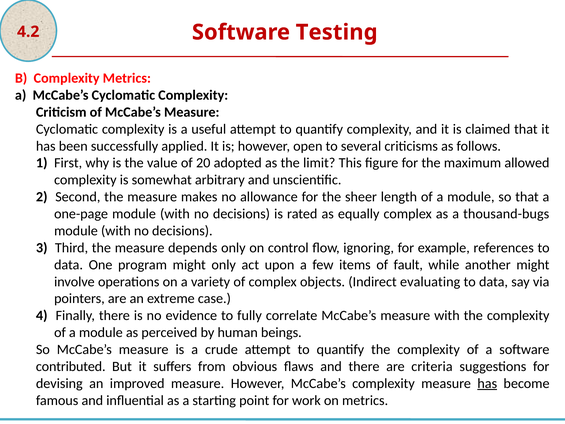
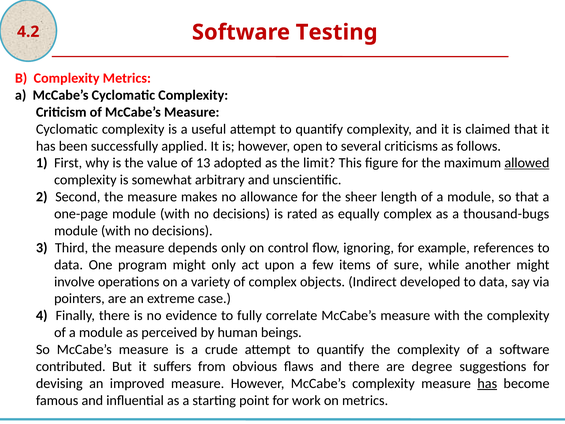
20: 20 -> 13
allowed underline: none -> present
fault: fault -> sure
evaluating: evaluating -> developed
criteria: criteria -> degree
